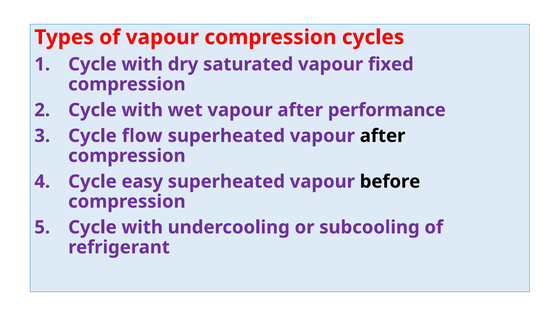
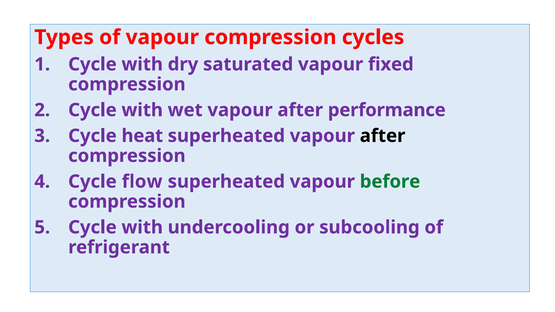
flow: flow -> heat
easy: easy -> flow
before colour: black -> green
